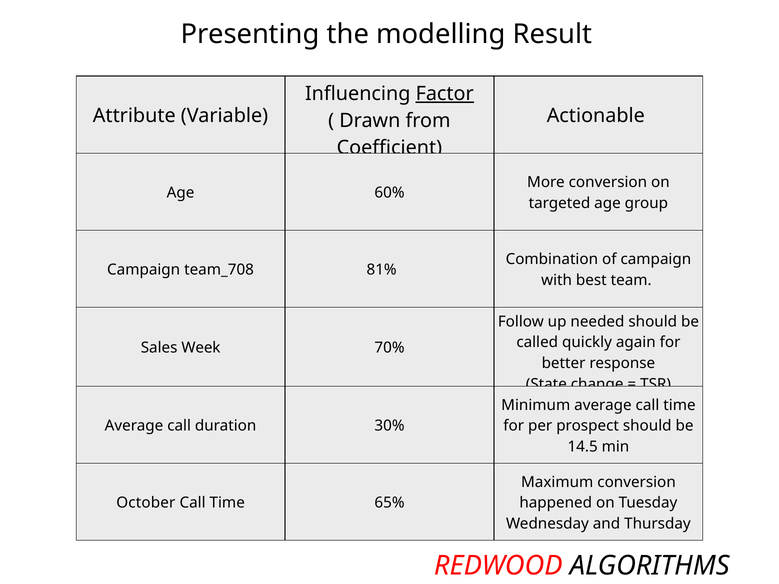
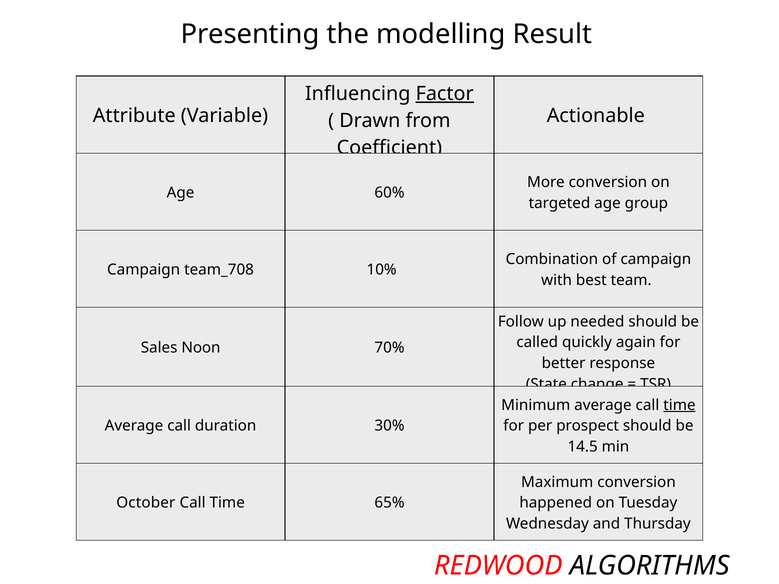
81%: 81% -> 10%
Week: Week -> Noon
time at (679, 405) underline: none -> present
